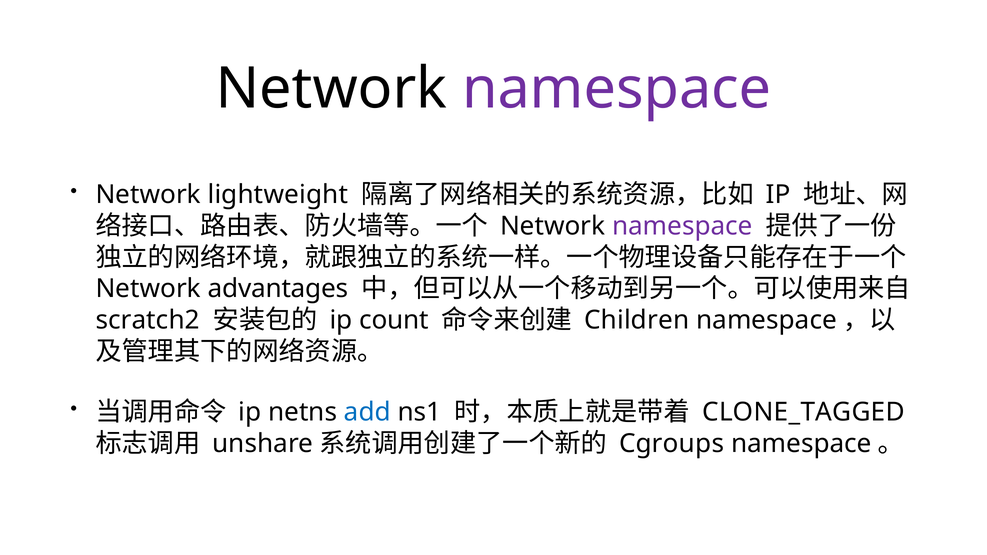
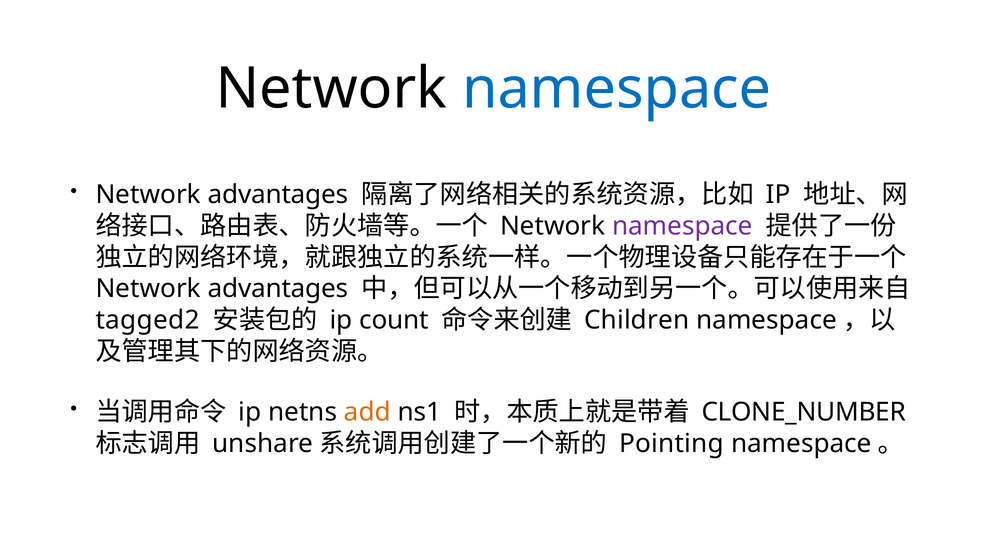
namespace at (617, 89) colour: purple -> blue
lightweight at (278, 195): lightweight -> advantages
scratch2: scratch2 -> tagged2
add colour: blue -> orange
CLONE_TAGGED: CLONE_TAGGED -> CLONE_NUMBER
Cgroups: Cgroups -> Pointing
